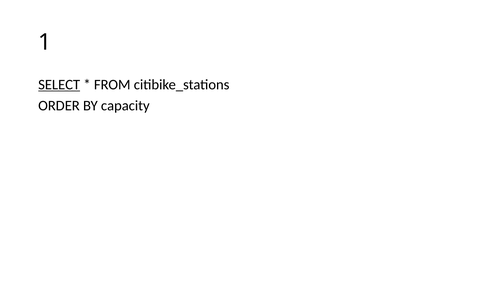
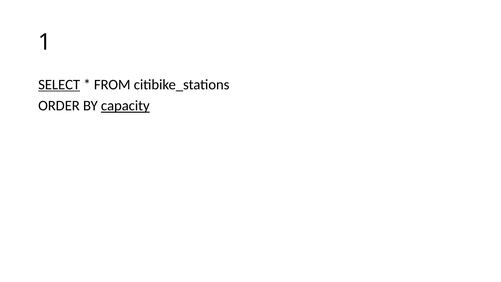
capacity underline: none -> present
